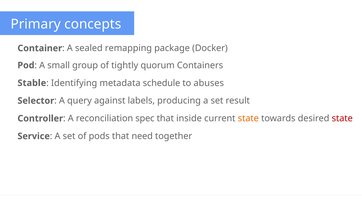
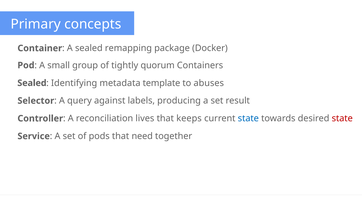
Stable at (32, 83): Stable -> Sealed
schedule: schedule -> template
spec: spec -> lives
inside: inside -> keeps
state at (248, 118) colour: orange -> blue
